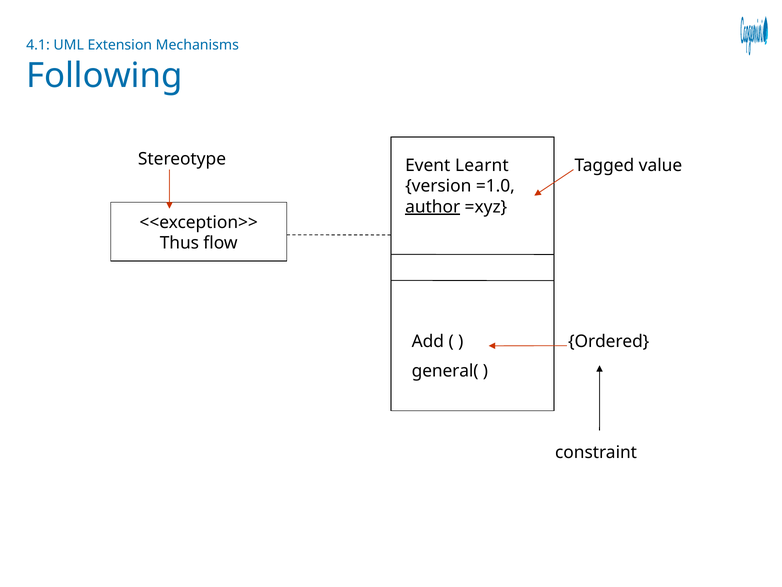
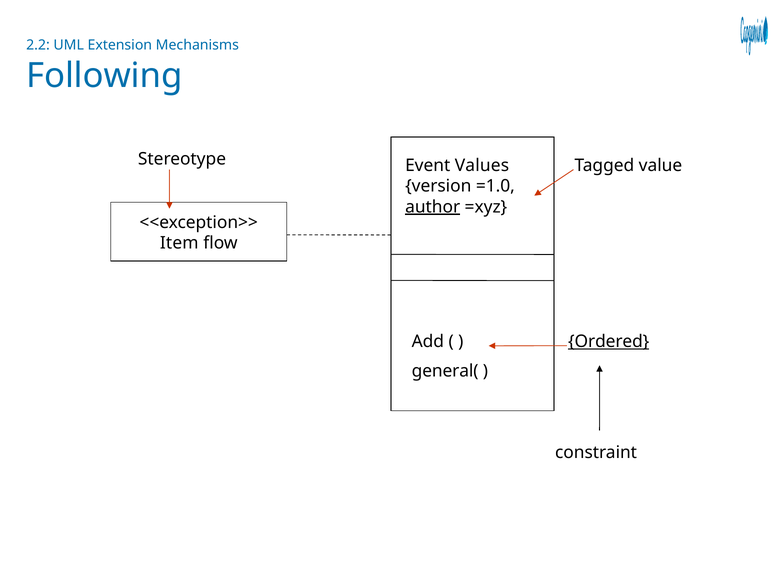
4.1: 4.1 -> 2.2
Learnt: Learnt -> Values
Thus: Thus -> Item
Ordered underline: none -> present
